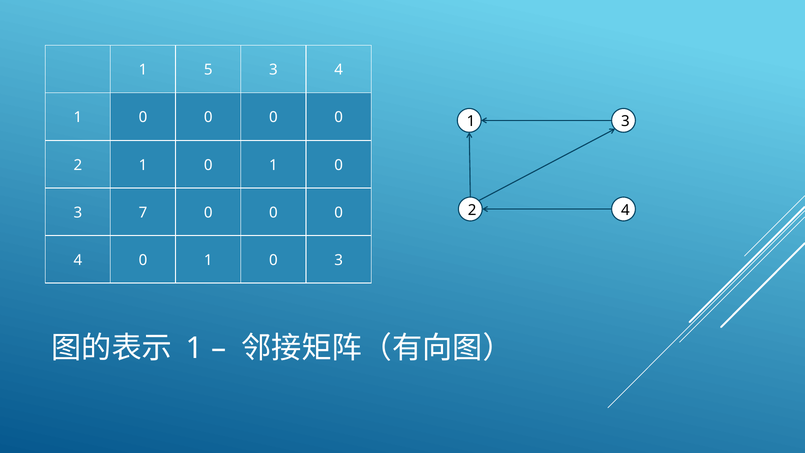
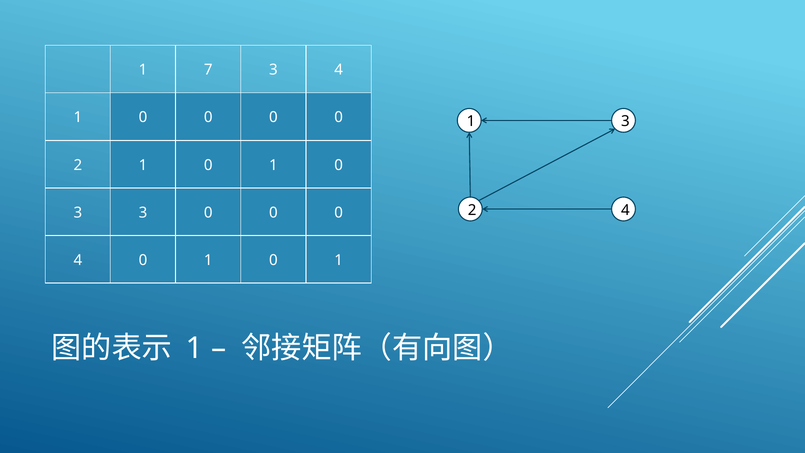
5: 5 -> 7
3 7: 7 -> 3
3 at (339, 260): 3 -> 1
